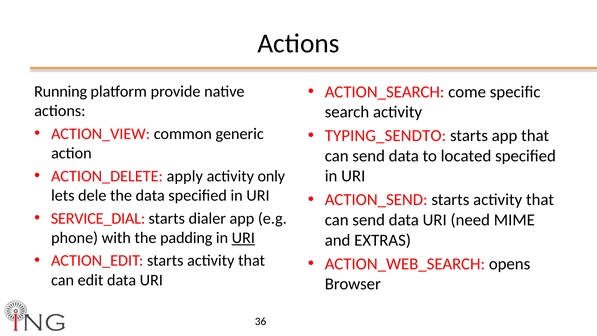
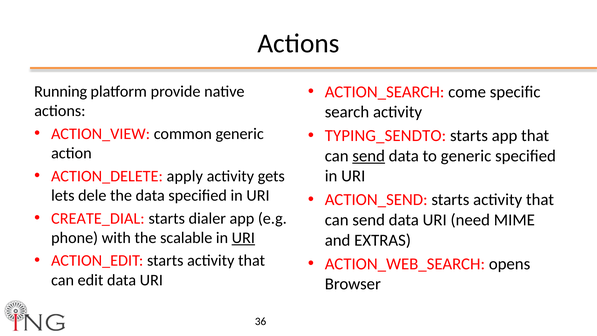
send at (369, 156) underline: none -> present
to located: located -> generic
only: only -> gets
SERVICE_DIAL: SERVICE_DIAL -> CREATE_DIAL
padding: padding -> scalable
